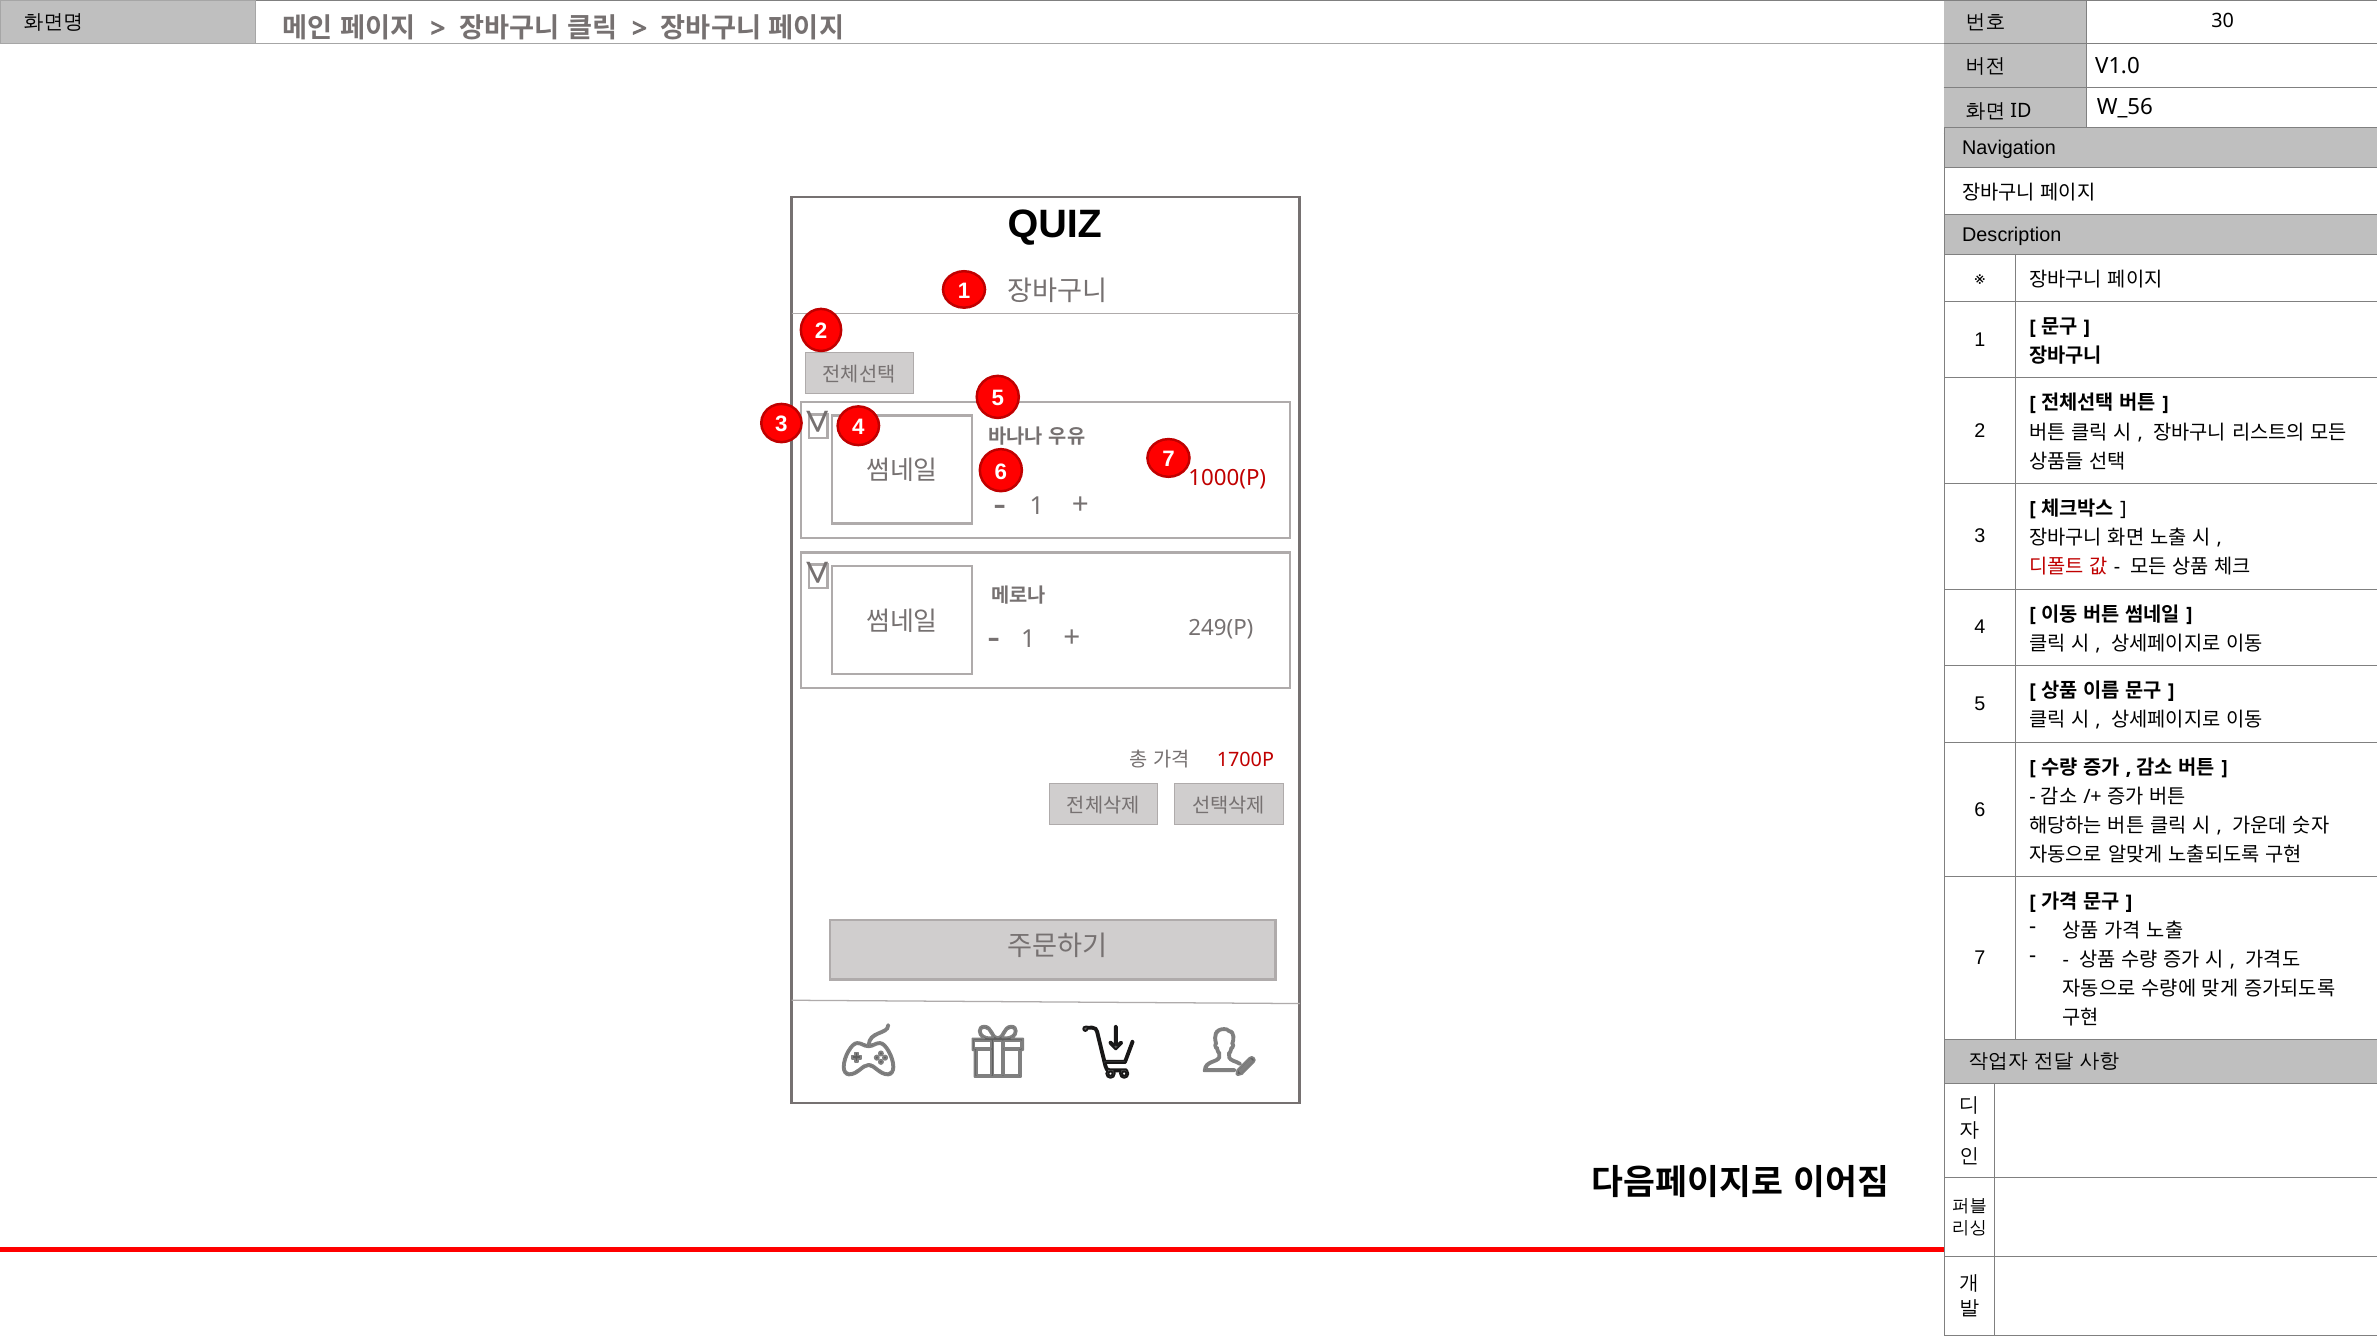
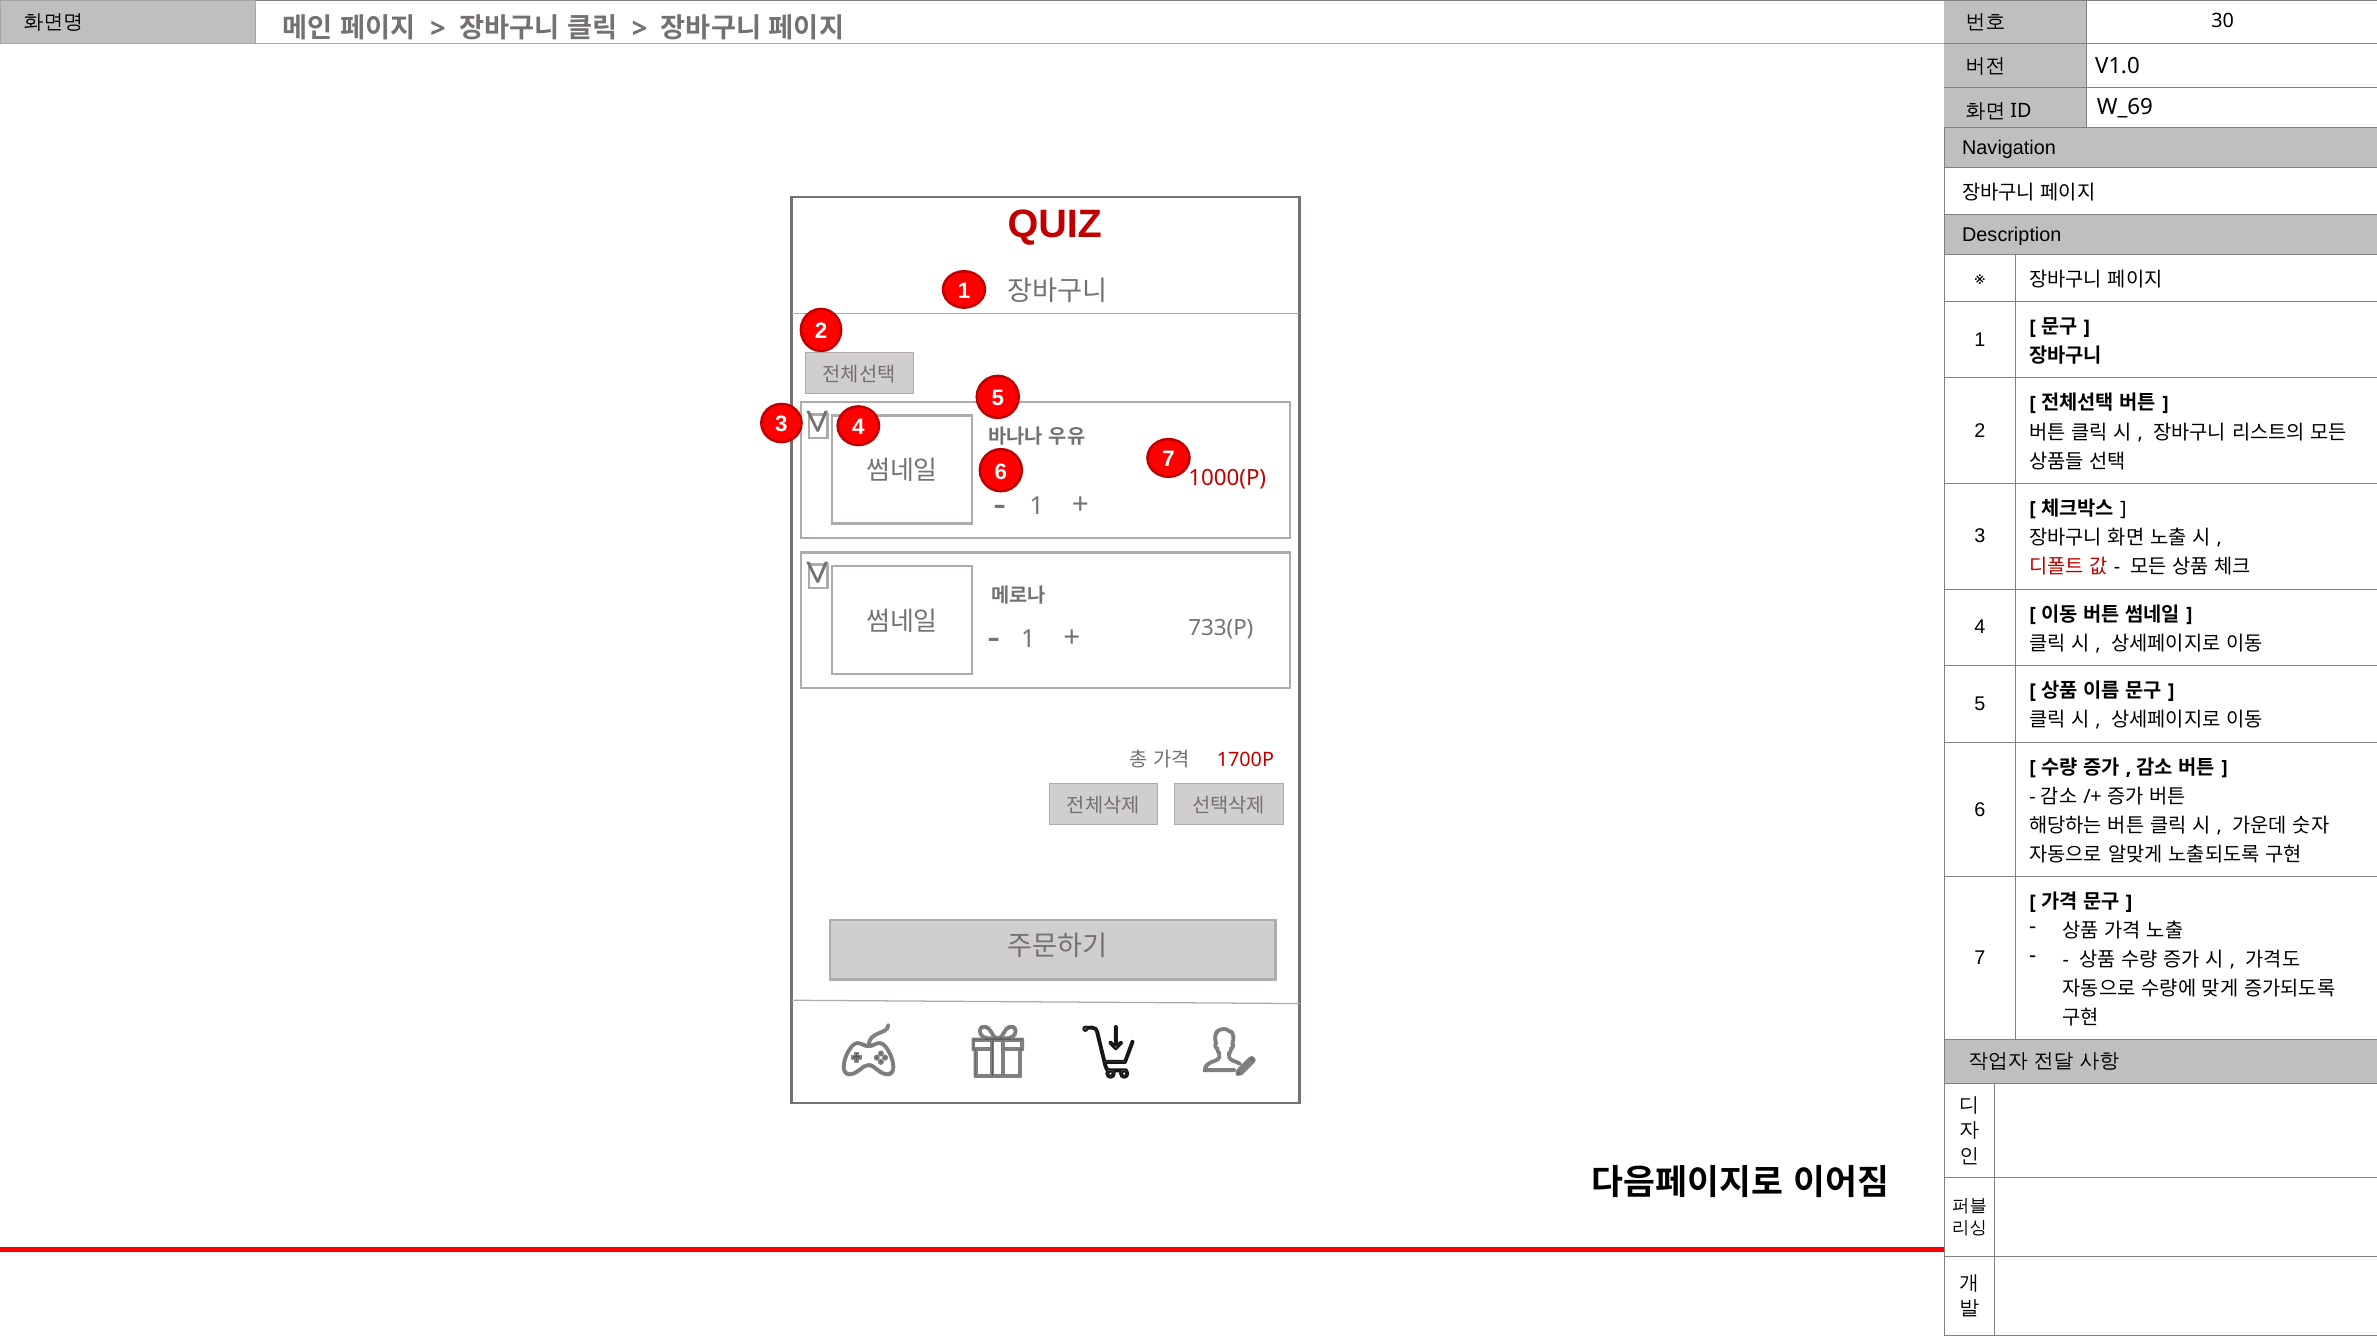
W_56: W_56 -> W_69
QUIZ colour: black -> red
249(P: 249(P -> 733(P
